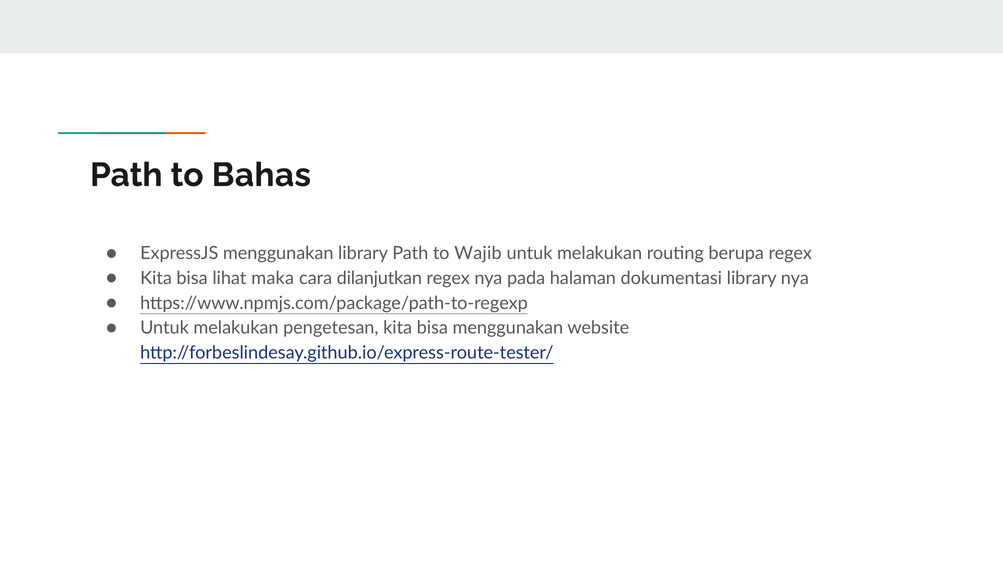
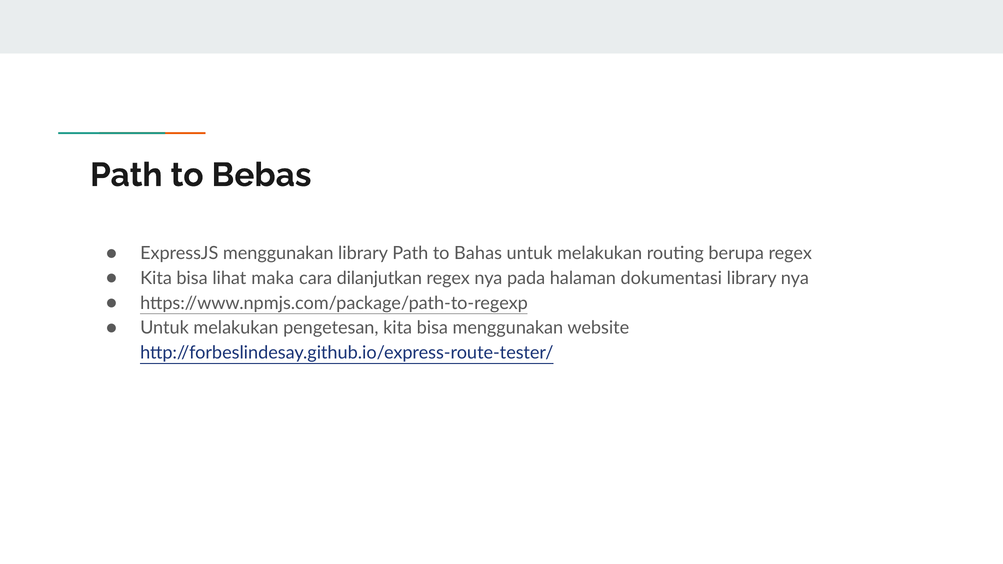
Bahas: Bahas -> Bebas
Wajib: Wajib -> Bahas
